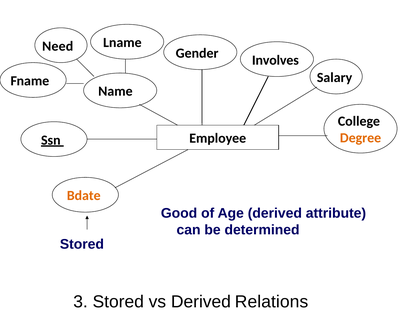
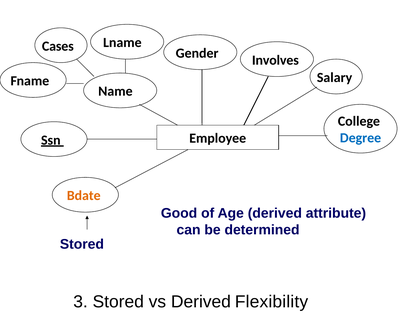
Need: Need -> Cases
Degree colour: orange -> blue
Relations: Relations -> Flexibility
